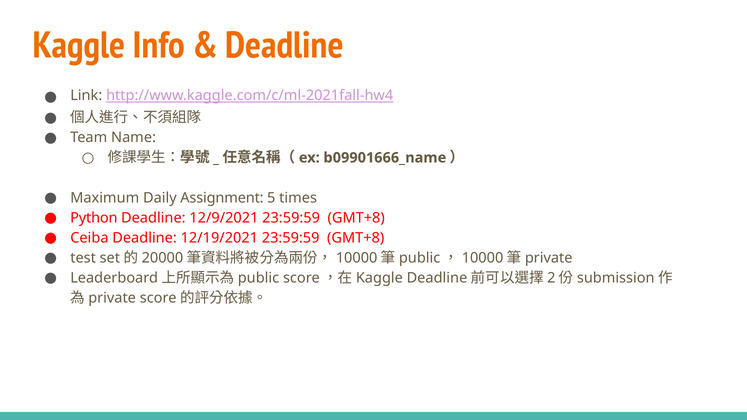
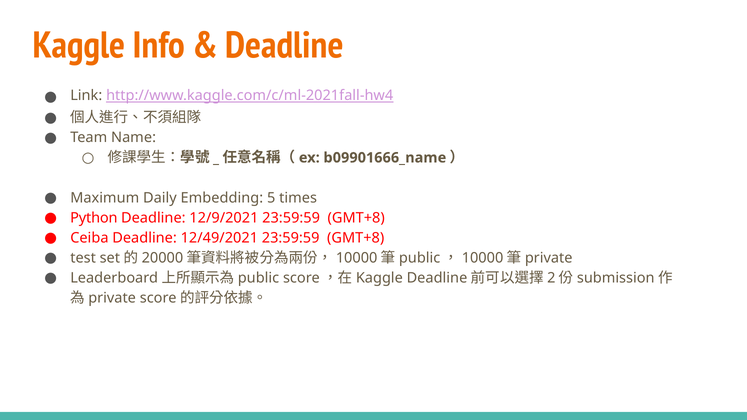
Assignment: Assignment -> Embedding
12/19/2021: 12/19/2021 -> 12/49/2021
